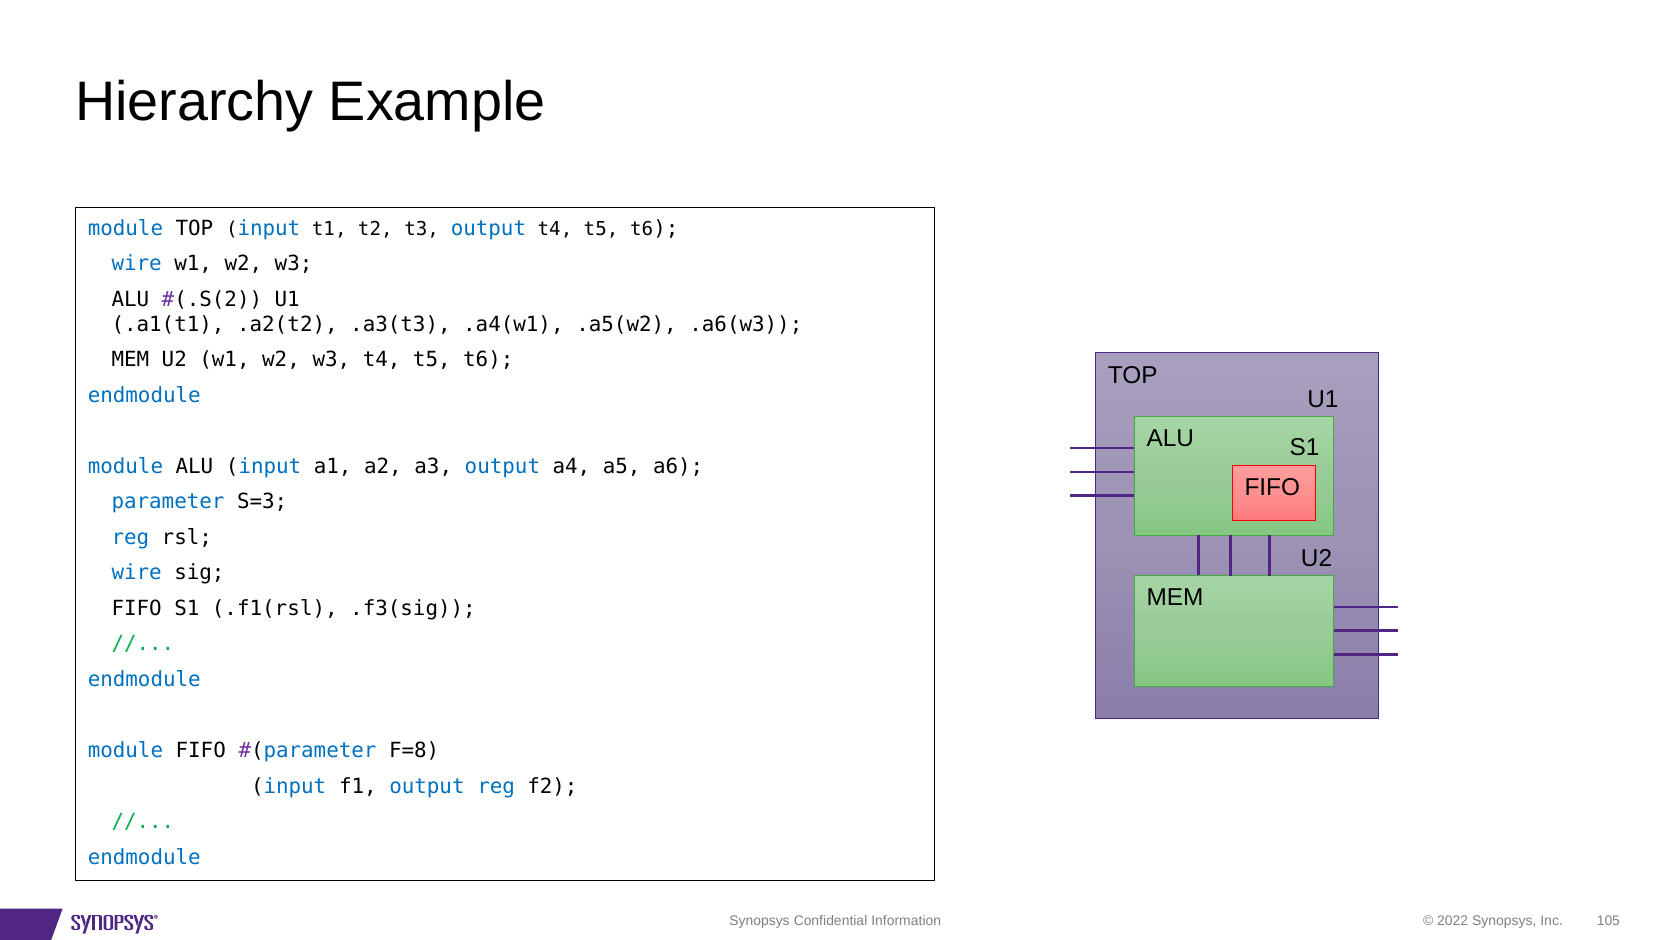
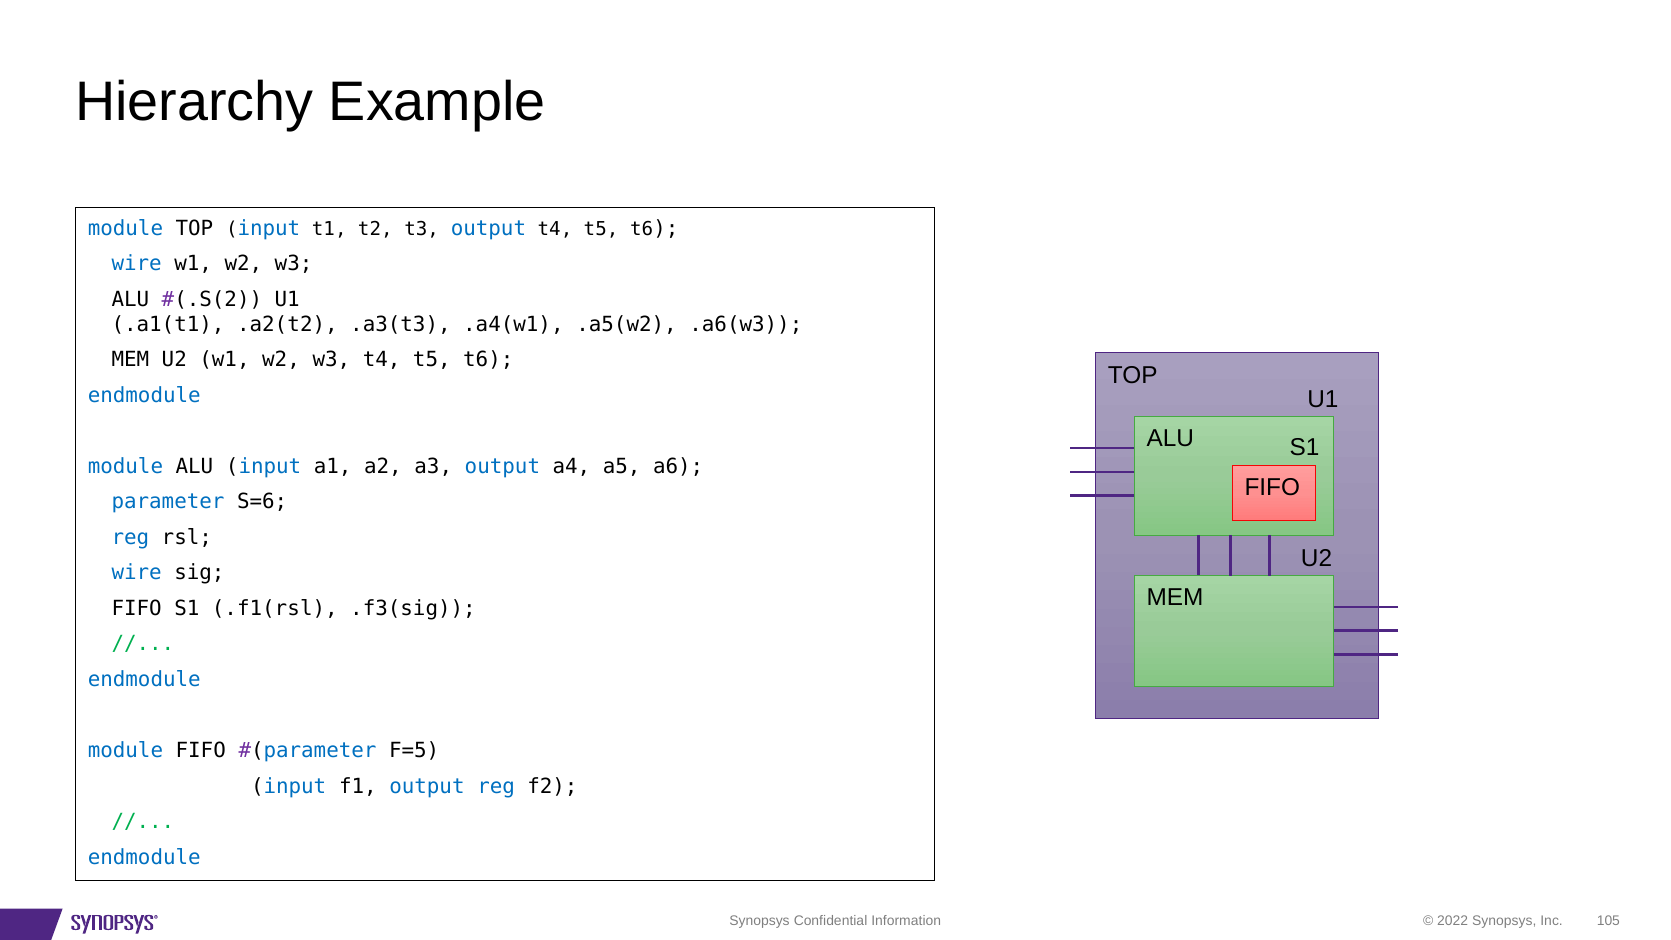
S=3: S=3 -> S=6
F=8: F=8 -> F=5
